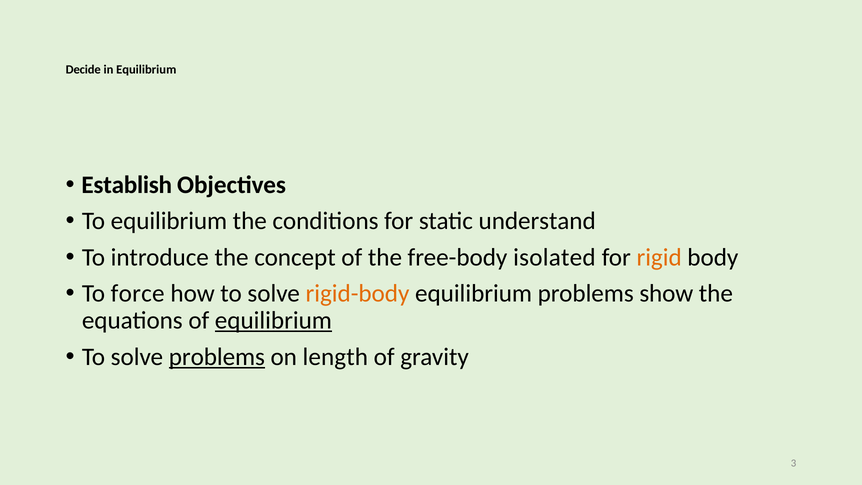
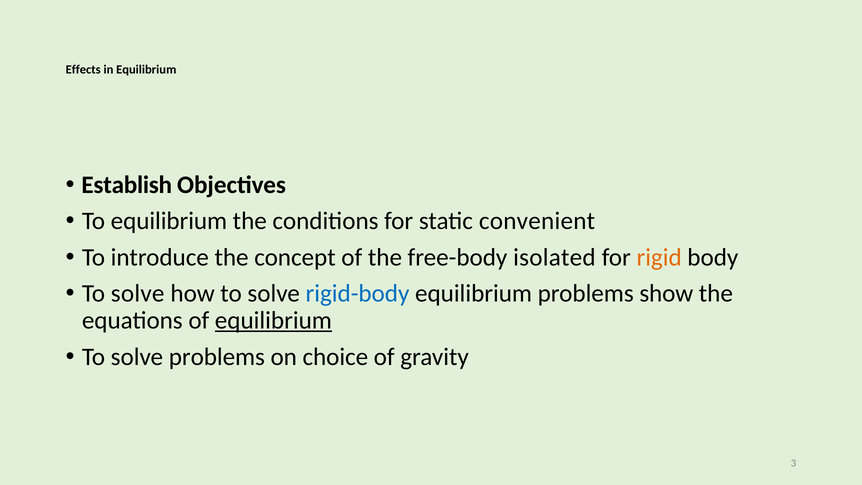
Decide: Decide -> Effects
understand: understand -> convenient
force at (138, 293): force -> solve
rigid-body colour: orange -> blue
problems at (217, 357) underline: present -> none
length: length -> choice
